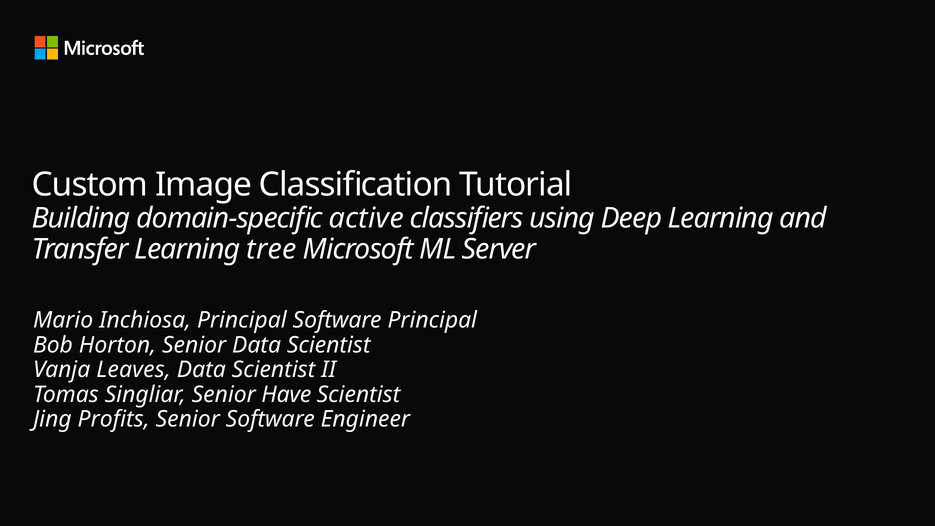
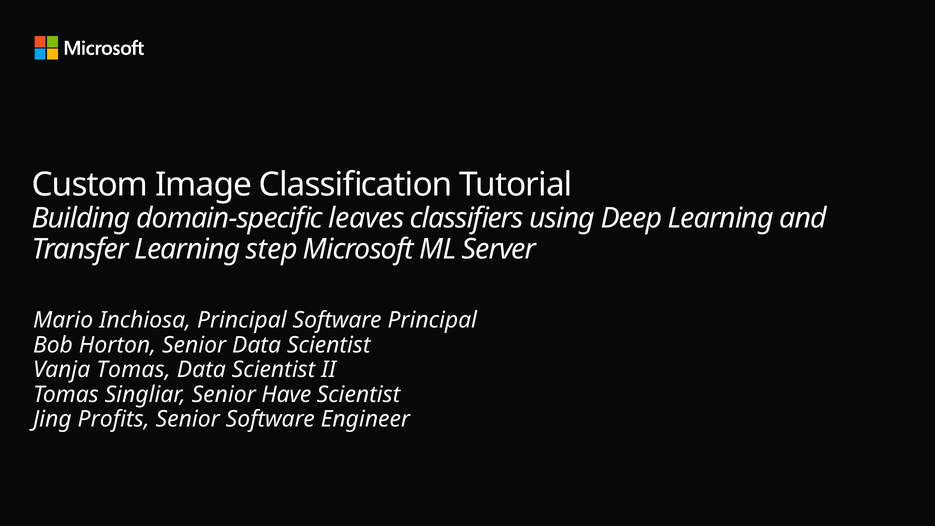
active: active -> leaves
tree: tree -> step
Vanja Leaves: Leaves -> Tomas
